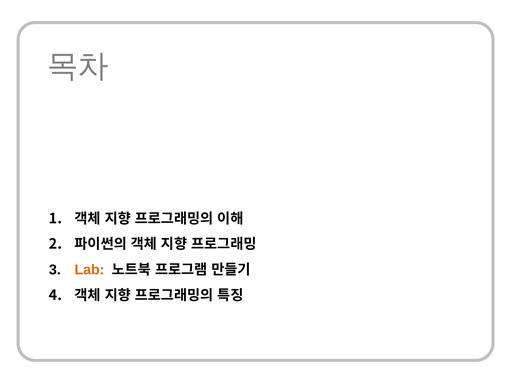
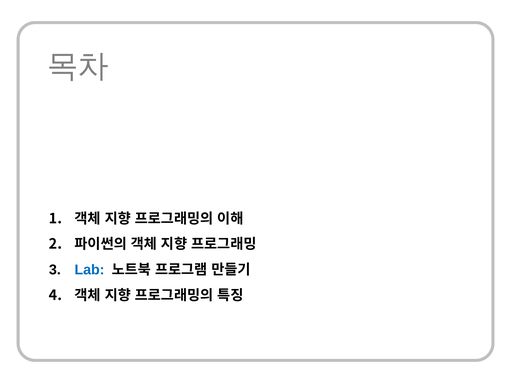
Lab colour: orange -> blue
